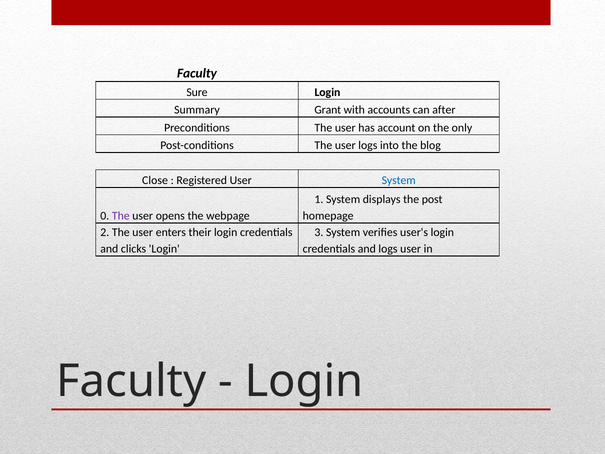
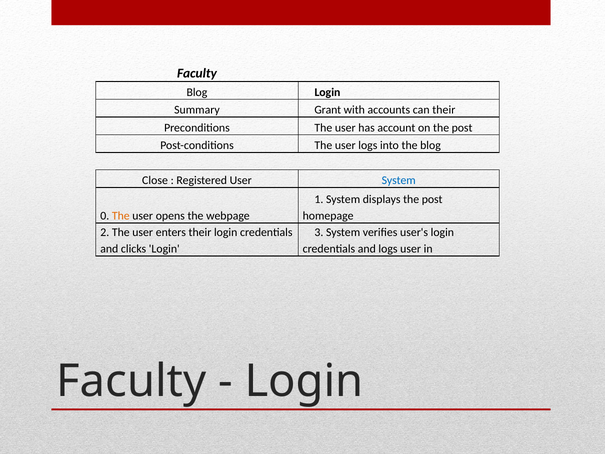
Sure at (197, 92): Sure -> Blog
can after: after -> their
on the only: only -> post
The at (121, 216) colour: purple -> orange
